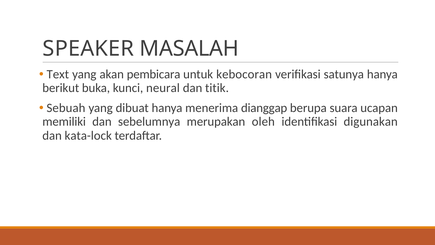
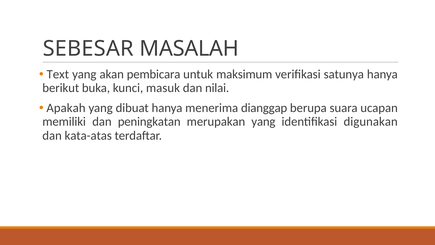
SPEAKER: SPEAKER -> SEBESAR
kebocoran: kebocoran -> maksimum
neural: neural -> masuk
titik: titik -> nilai
Sebuah: Sebuah -> Apakah
sebelumnya: sebelumnya -> peningkatan
merupakan oleh: oleh -> yang
kata-lock: kata-lock -> kata-atas
